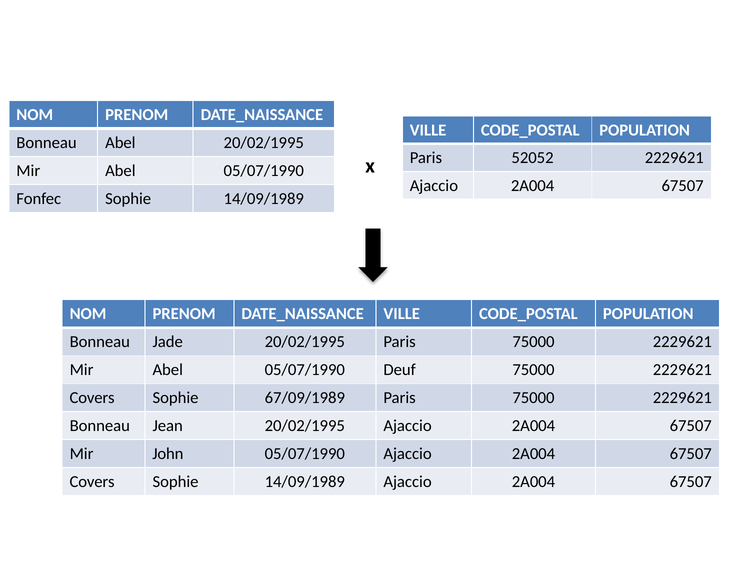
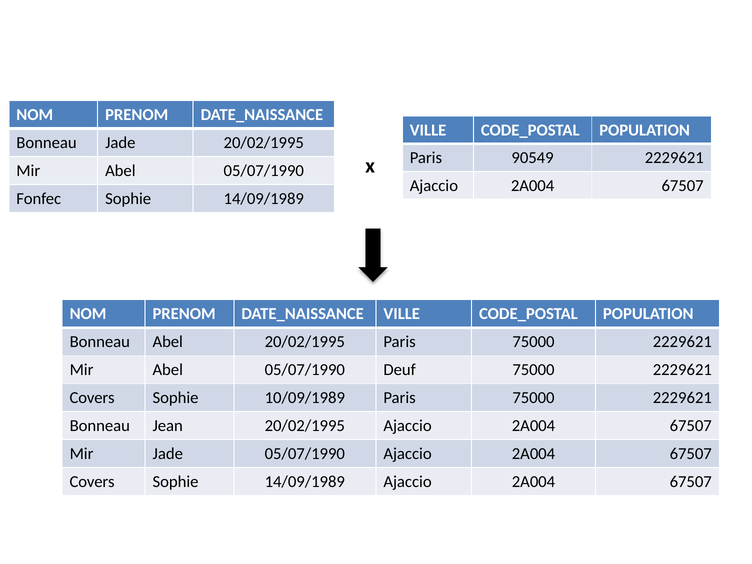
Bonneau Abel: Abel -> Jade
52052: 52052 -> 90549
Bonneau Jade: Jade -> Abel
67/09/1989: 67/09/1989 -> 10/09/1989
Mir John: John -> Jade
